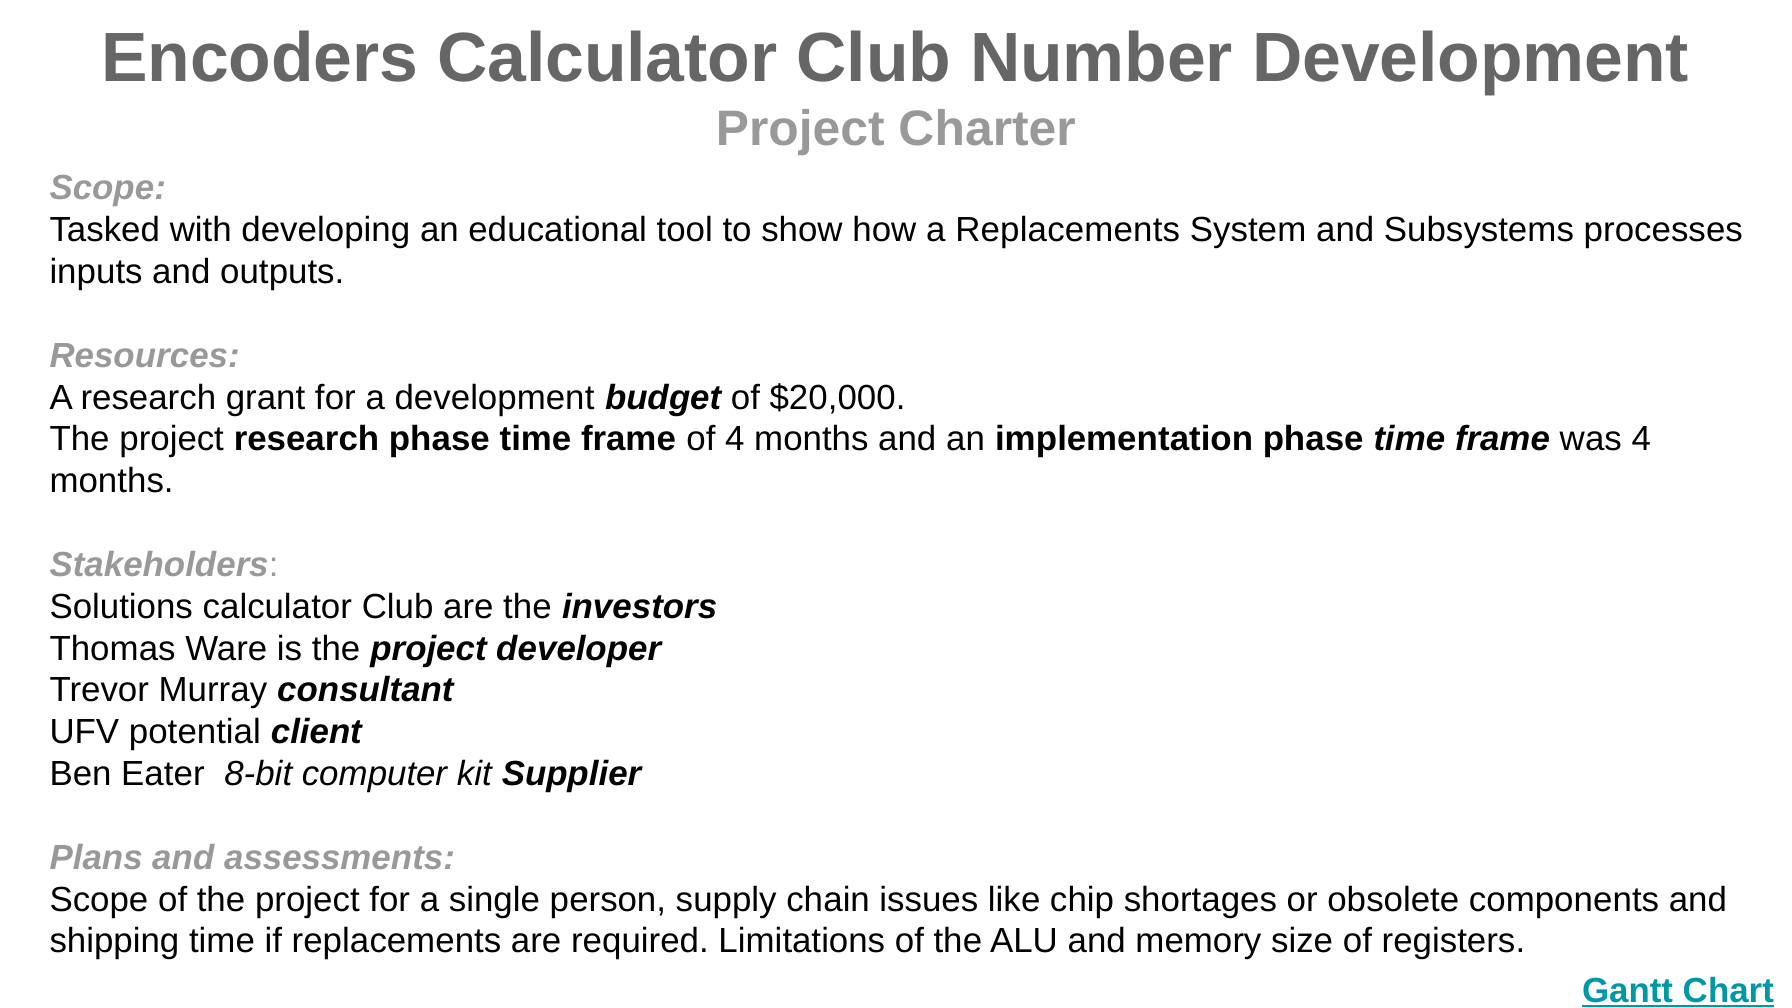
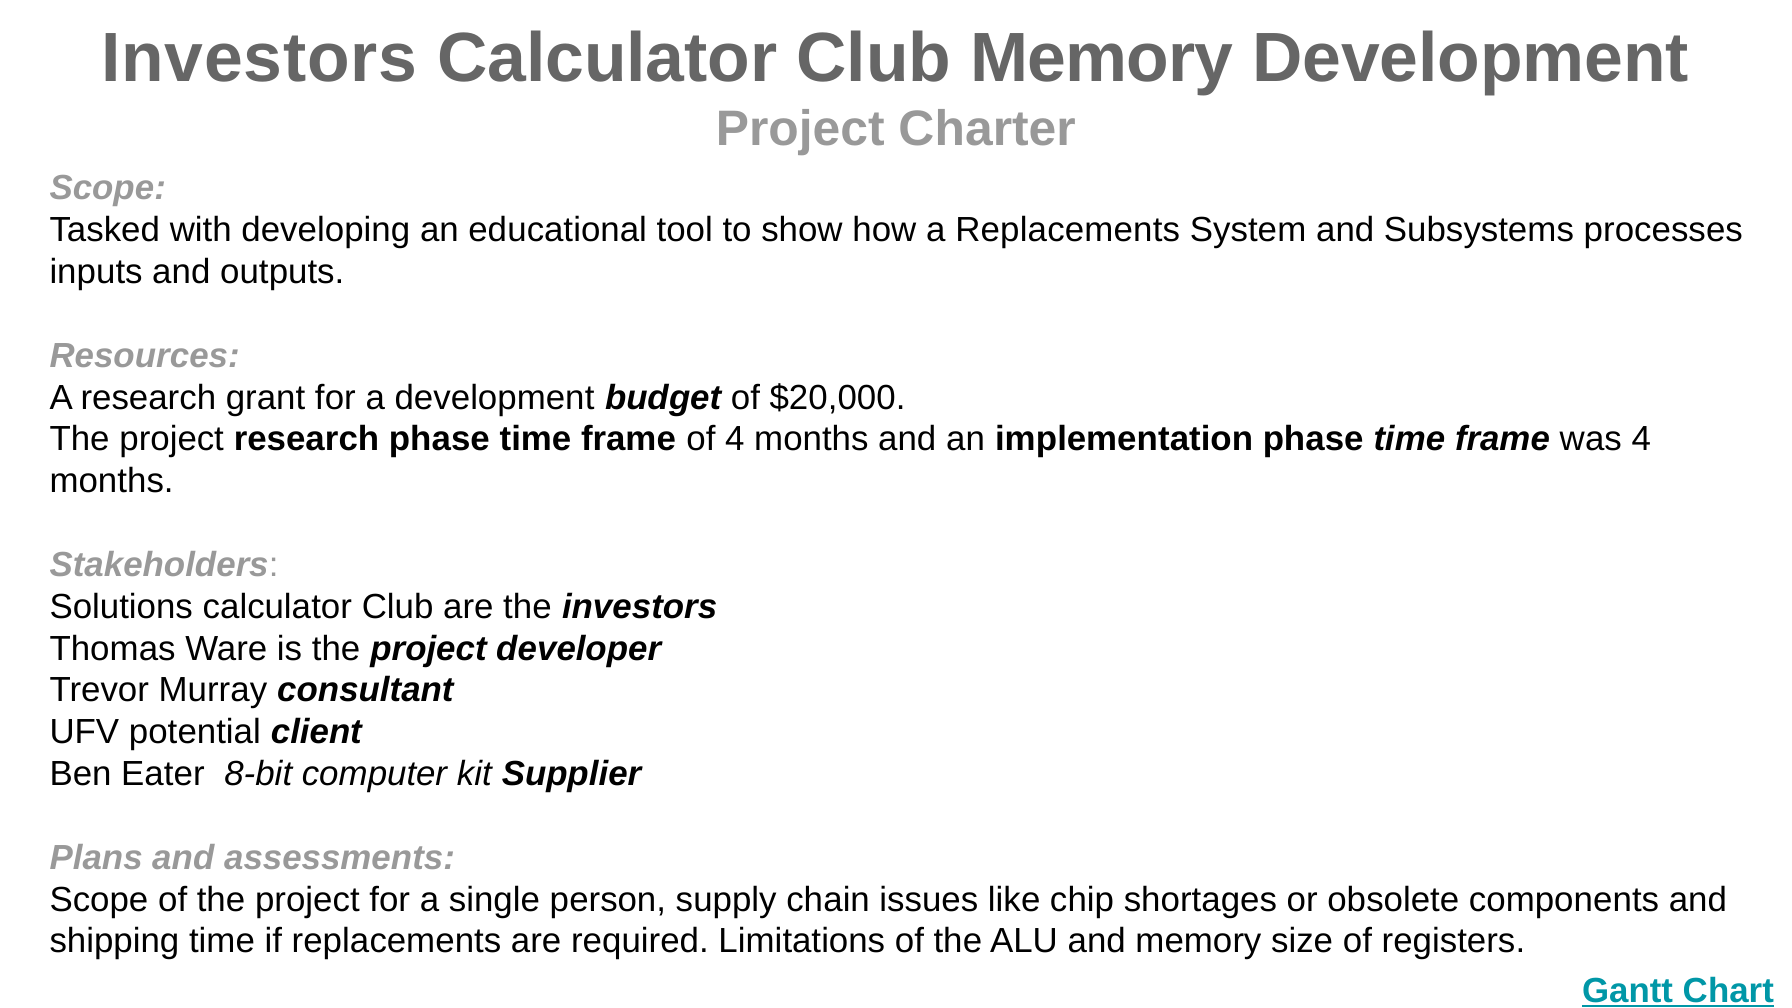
Encoders at (260, 59): Encoders -> Investors
Club Number: Number -> Memory
